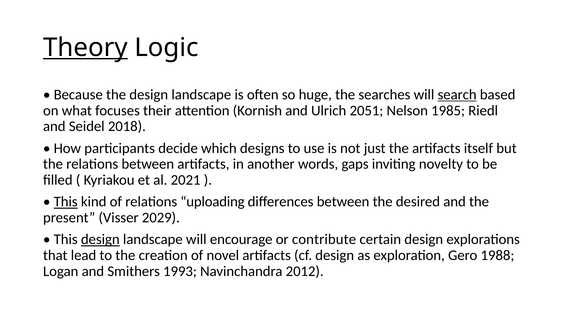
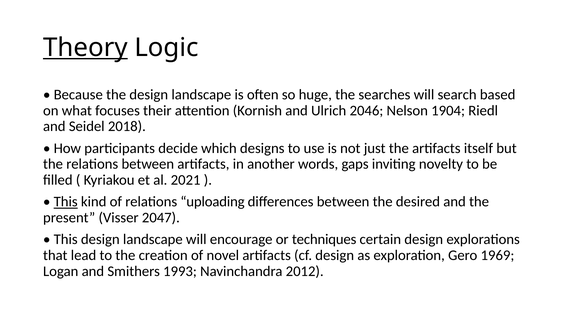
search underline: present -> none
2051: 2051 -> 2046
1985: 1985 -> 1904
2029: 2029 -> 2047
design at (100, 239) underline: present -> none
contribute: contribute -> techniques
1988: 1988 -> 1969
